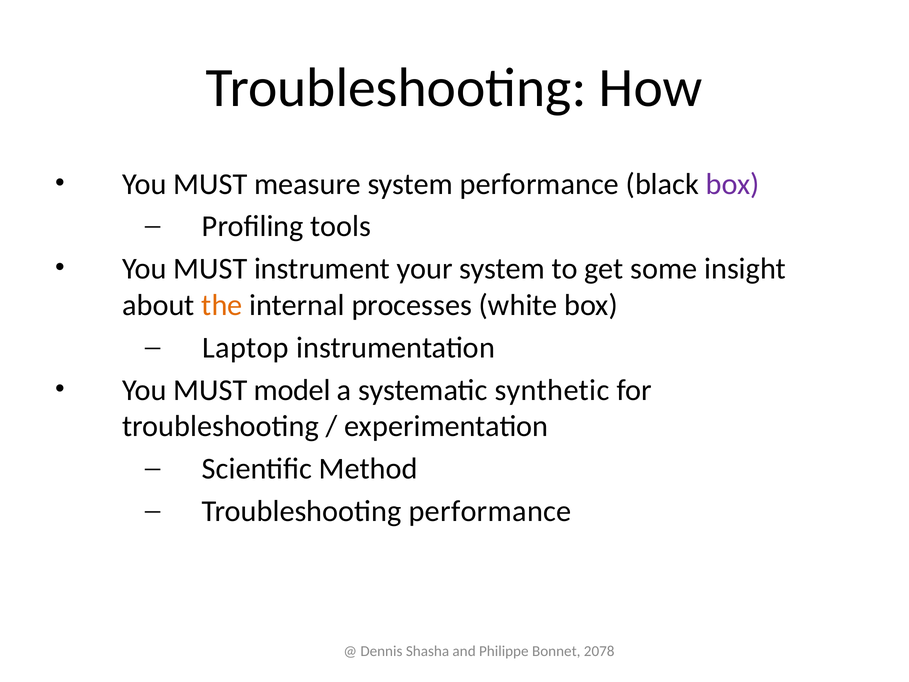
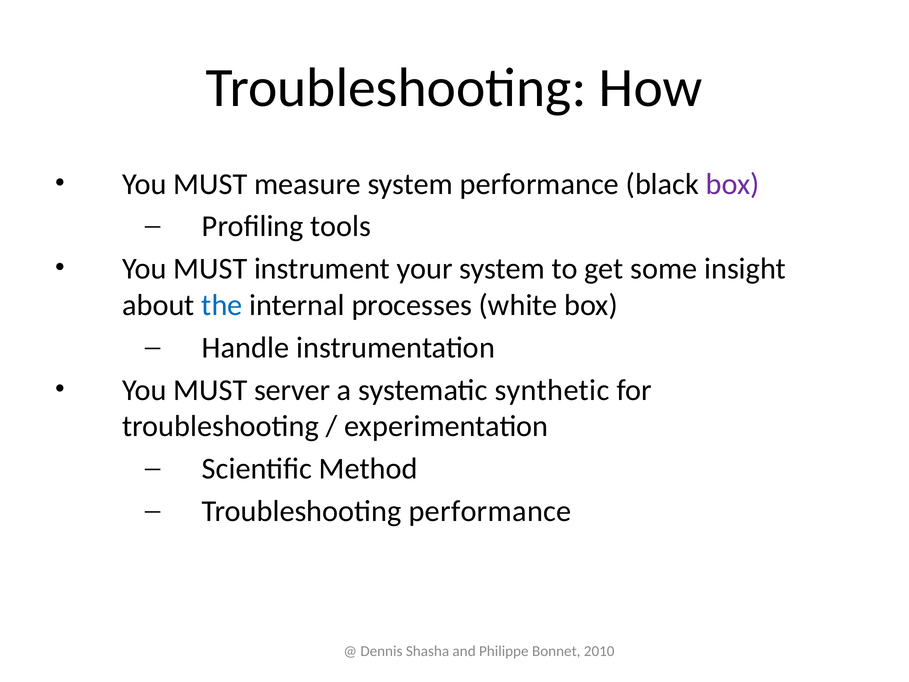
the colour: orange -> blue
Laptop: Laptop -> Handle
model: model -> server
2078: 2078 -> 2010
